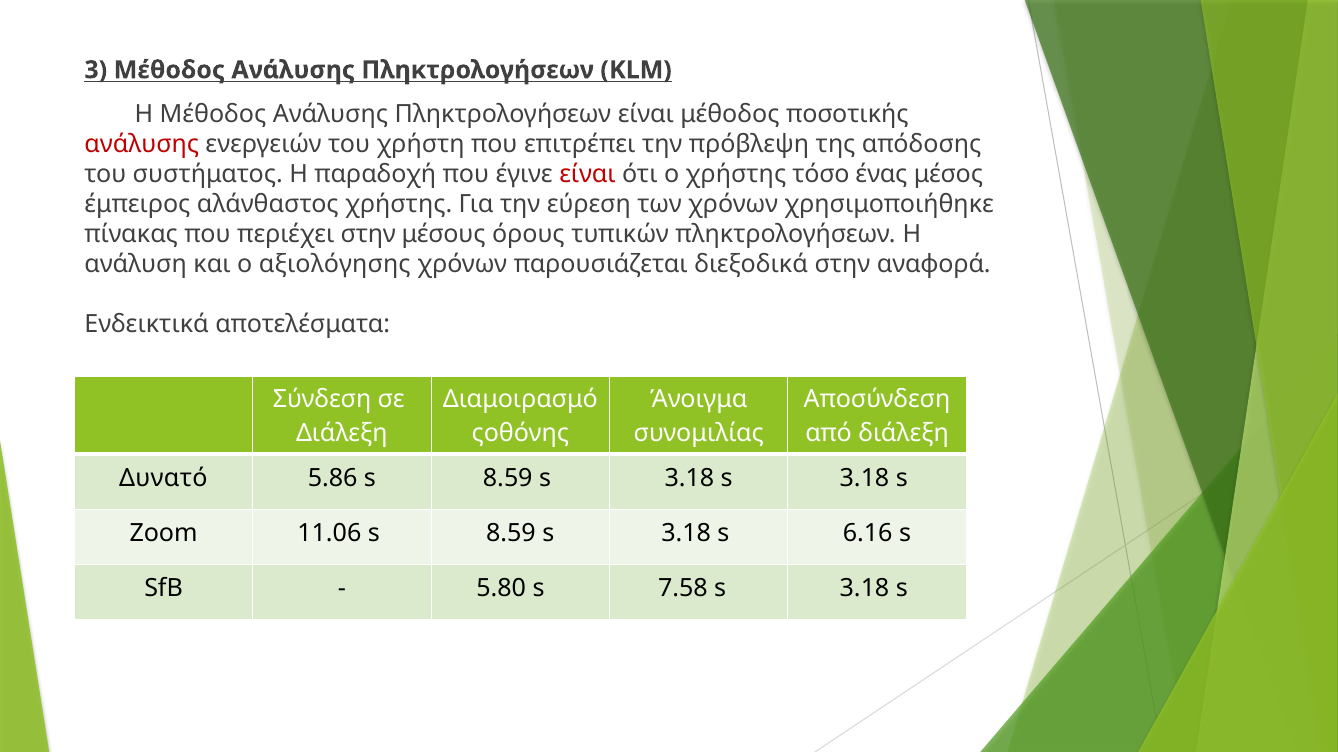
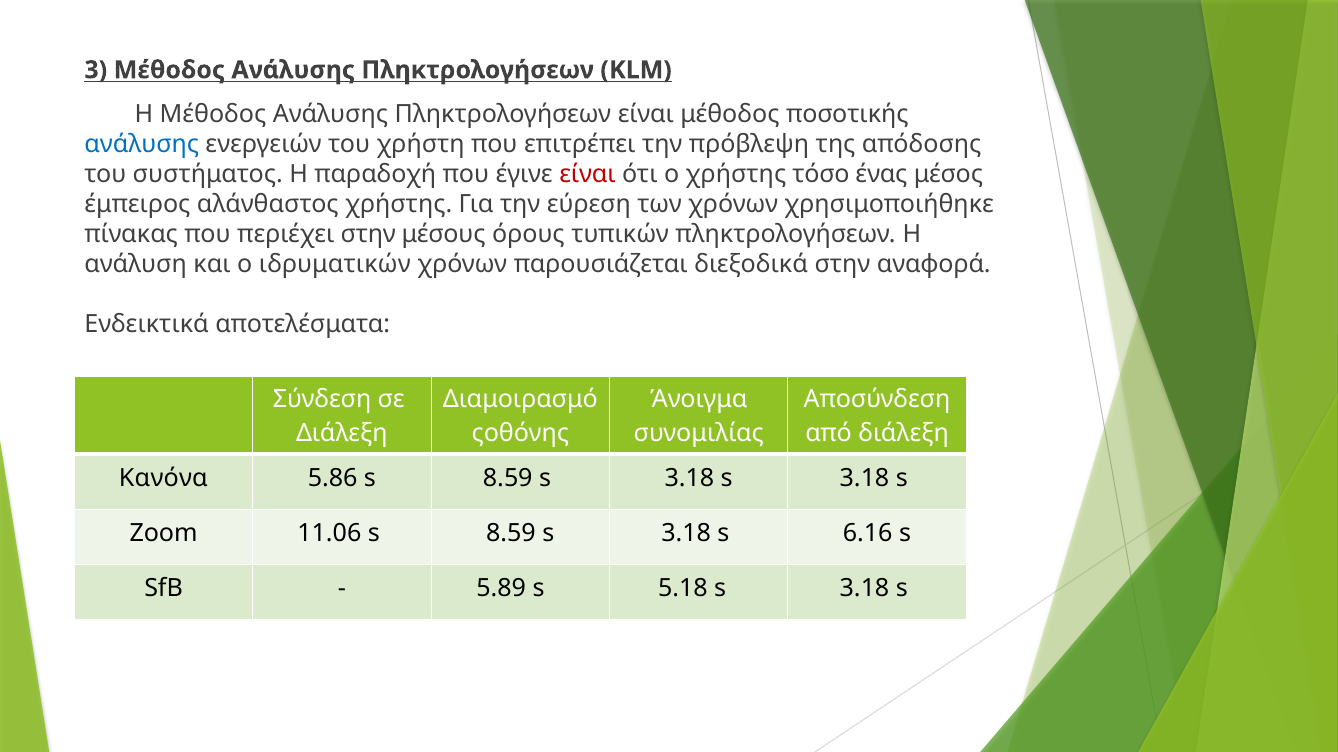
ανάλυσης at (142, 144) colour: red -> blue
αξιολόγησης: αξιολόγησης -> ιδρυματικών
Δυνατό: Δυνατό -> Κανόνα
5.80: 5.80 -> 5.89
7.58: 7.58 -> 5.18
